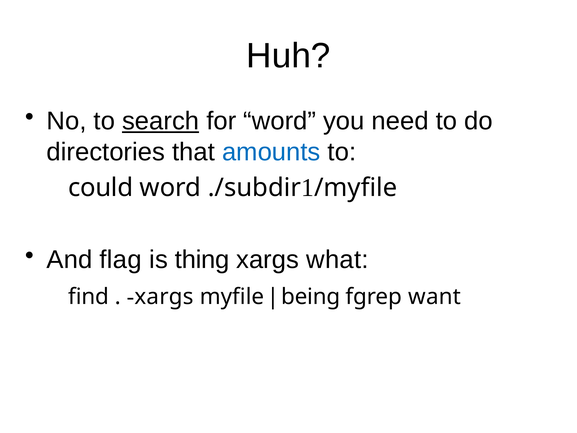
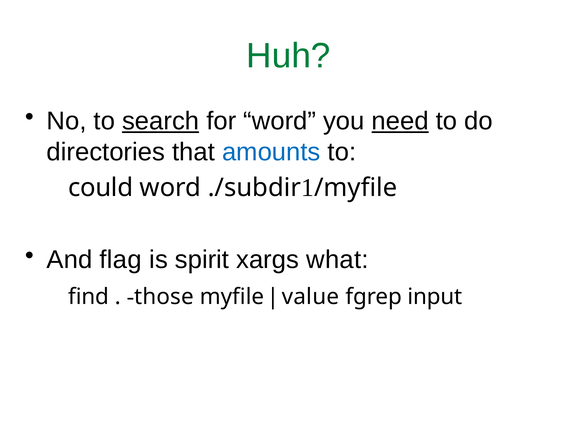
Huh colour: black -> green
need underline: none -> present
thing: thing -> spirit
xargs at (164, 297): xargs -> those
being: being -> value
want: want -> input
